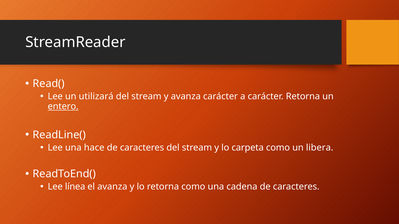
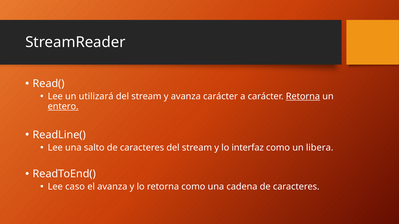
Retorna at (303, 97) underline: none -> present
hace: hace -> salto
carpeta: carpeta -> interfaz
línea: línea -> caso
